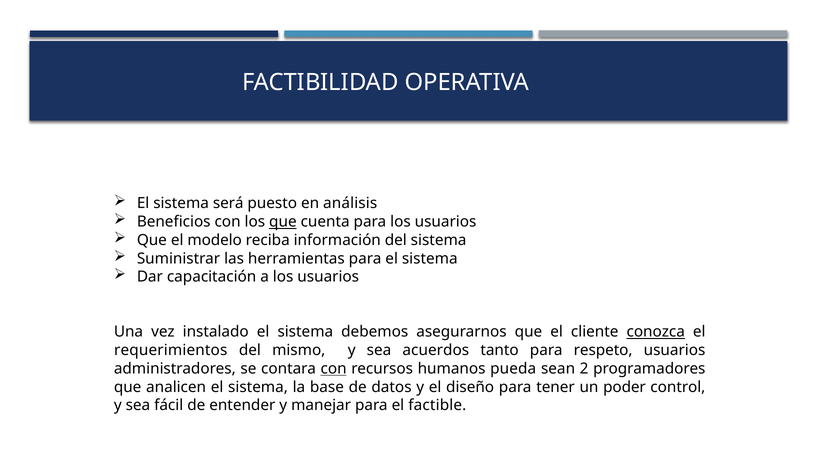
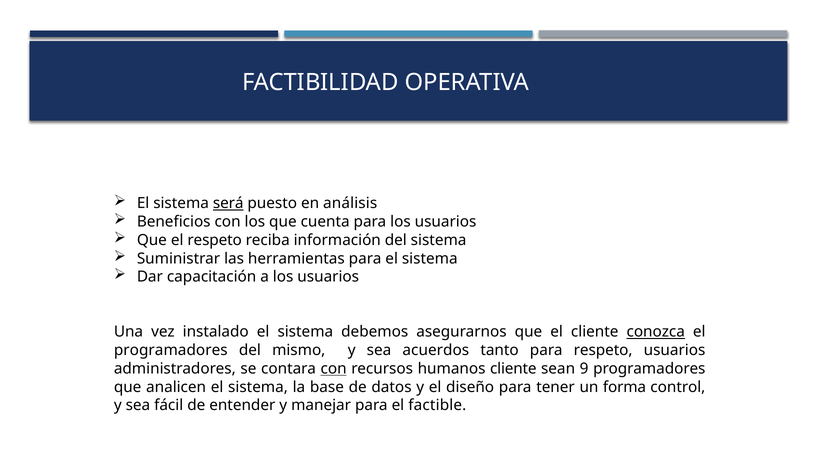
será underline: none -> present
que at (283, 222) underline: present -> none
el modelo: modelo -> respeto
requerimientos at (171, 351): requerimientos -> programadores
humanos pueda: pueda -> cliente
2: 2 -> 9
poder: poder -> forma
